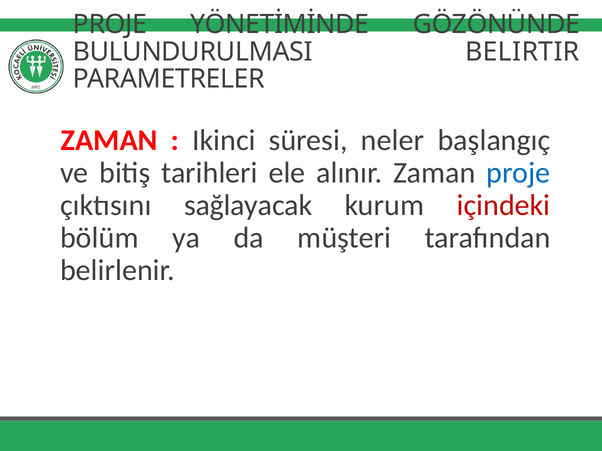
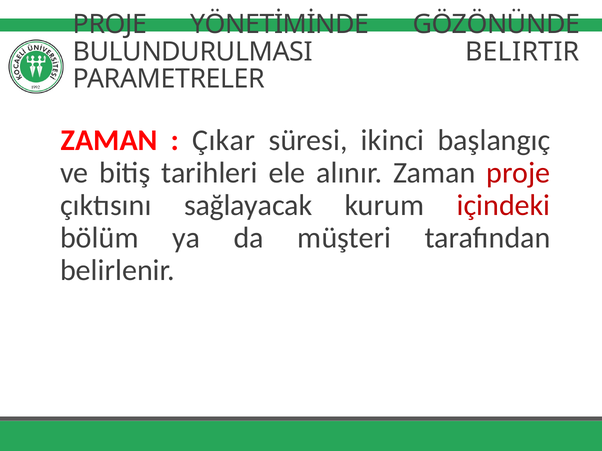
Ikinci: Ikinci -> Çıkar
neler: neler -> ikinci
proje at (518, 173) colour: blue -> red
